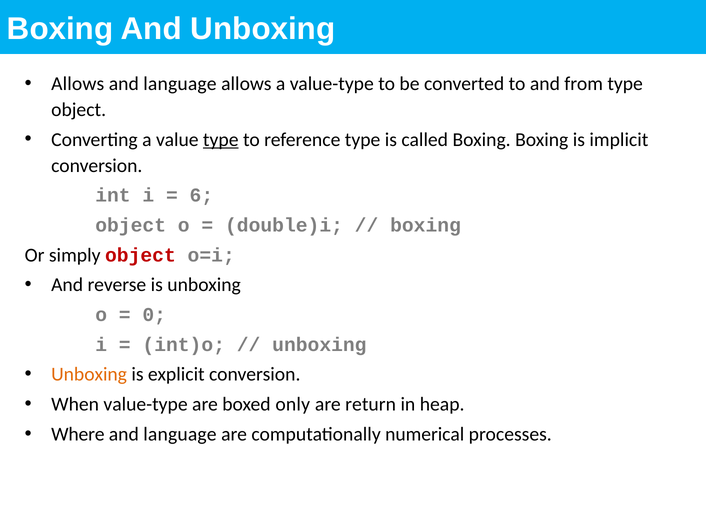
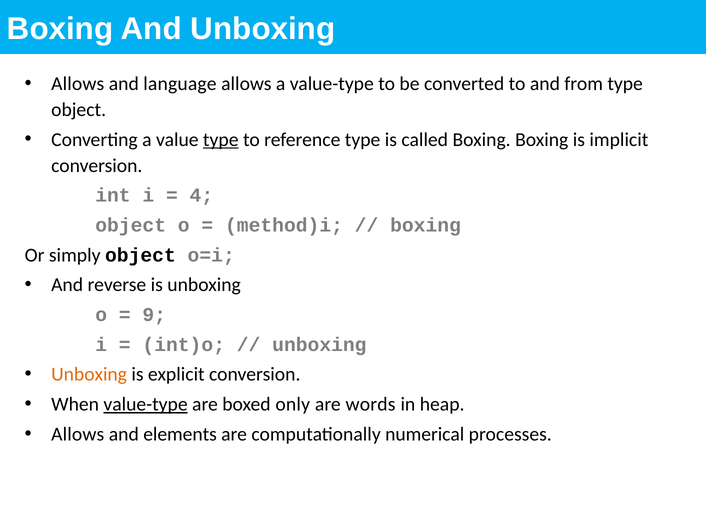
6: 6 -> 4
double)i: double)i -> method)i
object at (140, 255) colour: red -> black
0: 0 -> 9
value-type at (146, 404) underline: none -> present
return: return -> words
Where at (78, 434): Where -> Allows
language at (180, 434): language -> elements
